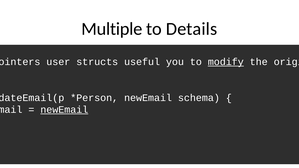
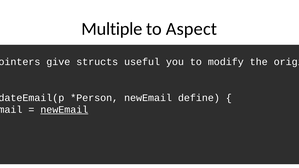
Details: Details -> Aspect
user: user -> give
modify underline: present -> none
schema: schema -> define
